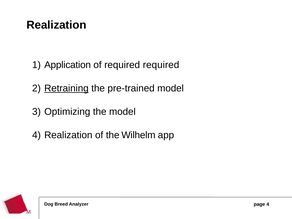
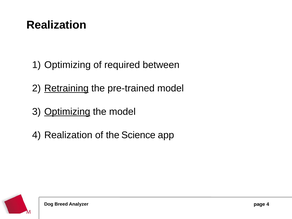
Application at (68, 65): Application -> Optimizing
required required: required -> between
Optimizing at (67, 112) underline: none -> present
Wilhelm: Wilhelm -> Science
